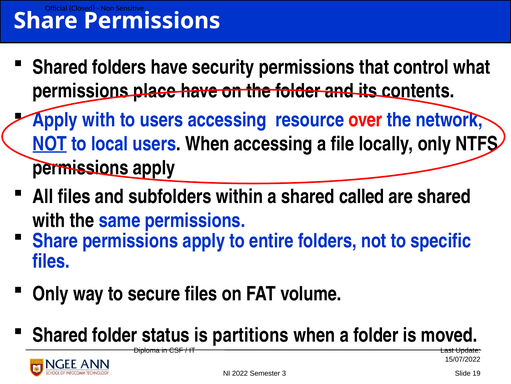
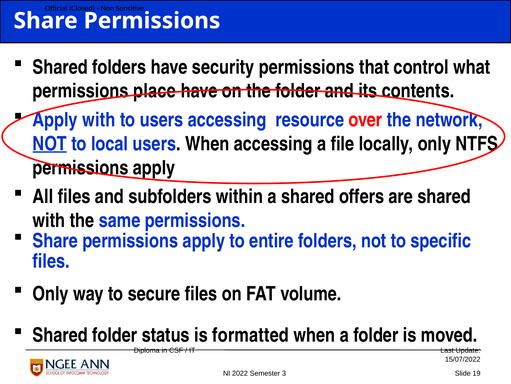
called: called -> offers
partitions: partitions -> formatted
